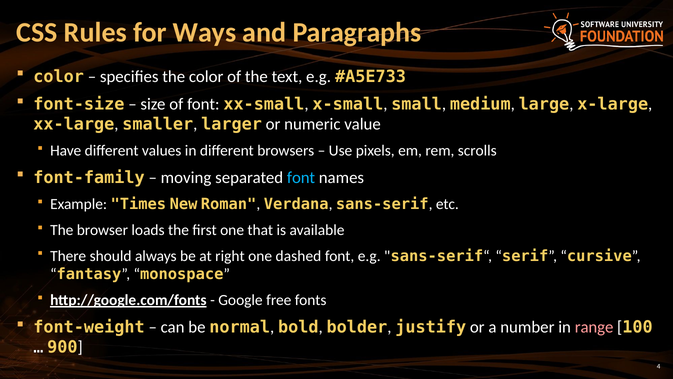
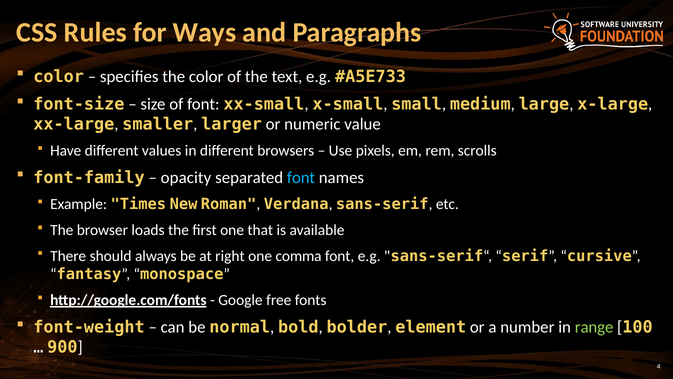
moving: moving -> opacity
dashed: dashed -> comma
justify: justify -> element
range colour: pink -> light green
